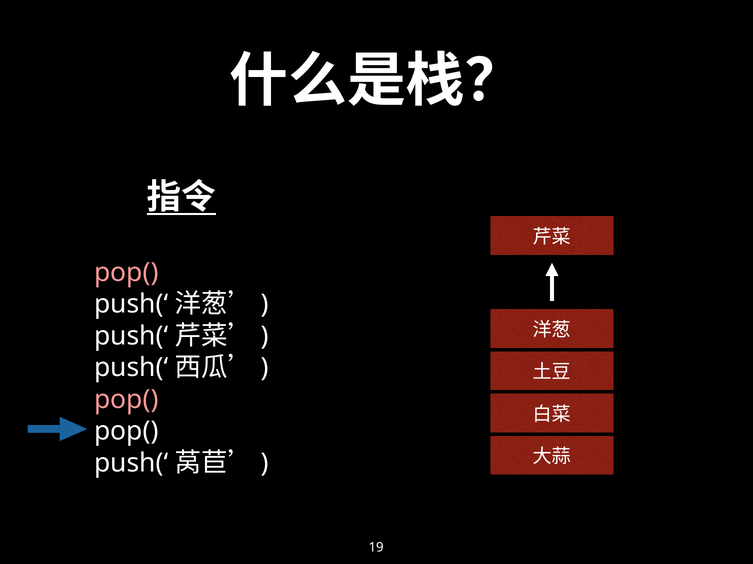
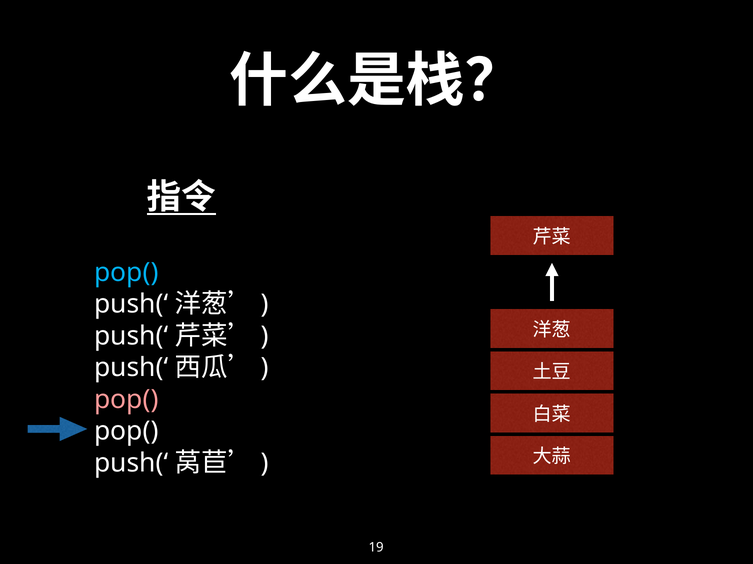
pop( at (126, 273) colour: pink -> light blue
